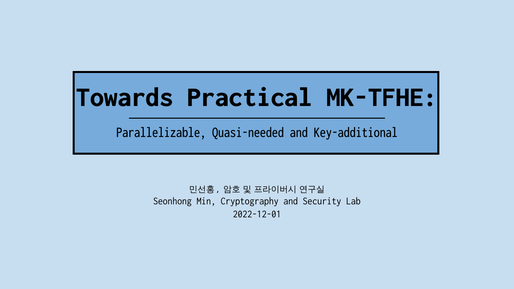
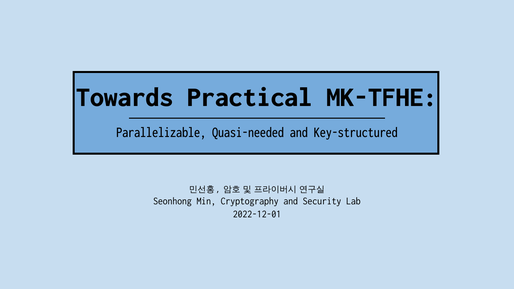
Key-additional: Key-additional -> Key-structured
